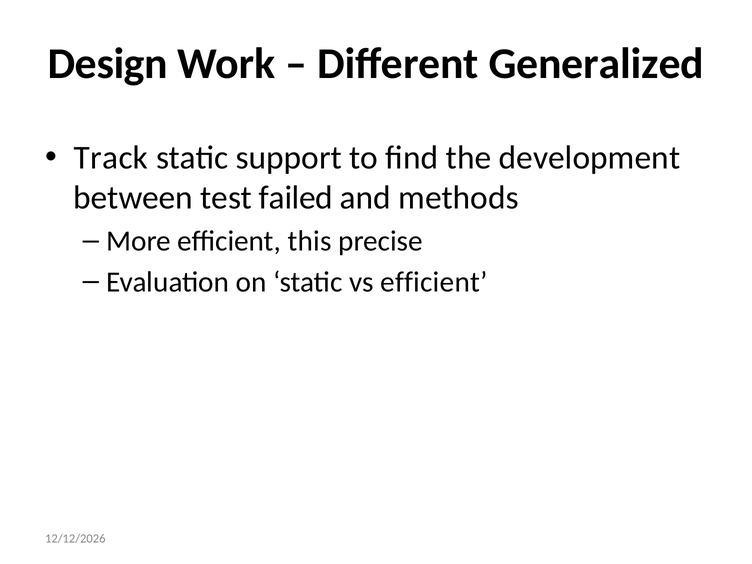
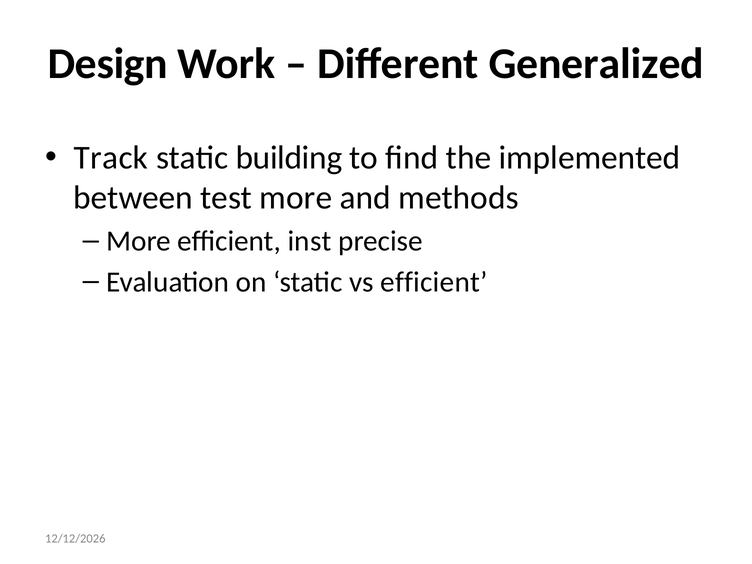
support: support -> building
development: development -> implemented
test failed: failed -> more
this: this -> inst
